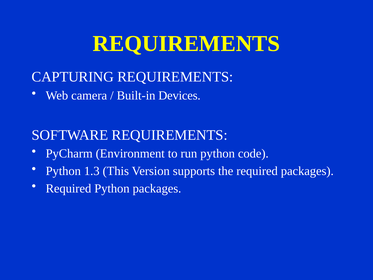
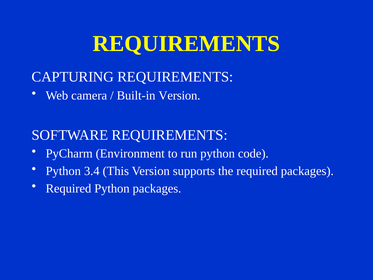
Built-in Devices: Devices -> Version
1.3: 1.3 -> 3.4
